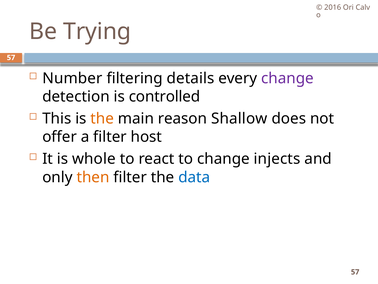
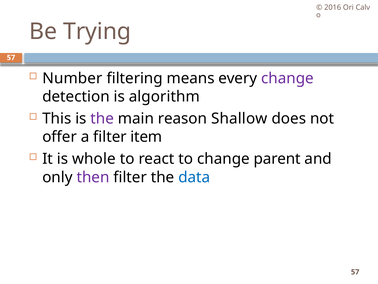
details: details -> means
controlled: controlled -> algorithm
the at (102, 118) colour: orange -> purple
host: host -> item
injects: injects -> parent
then colour: orange -> purple
